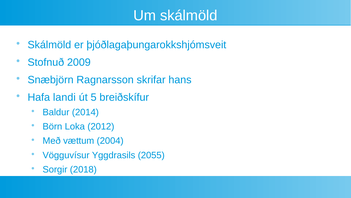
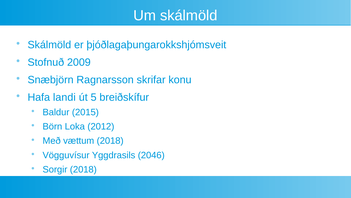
hans: hans -> konu
2014: 2014 -> 2015
vættum 2004: 2004 -> 2018
2055: 2055 -> 2046
